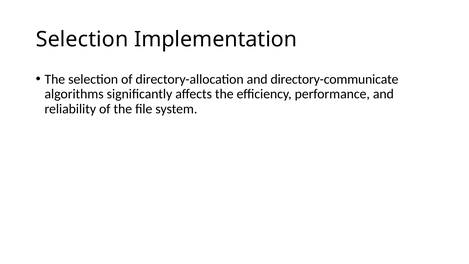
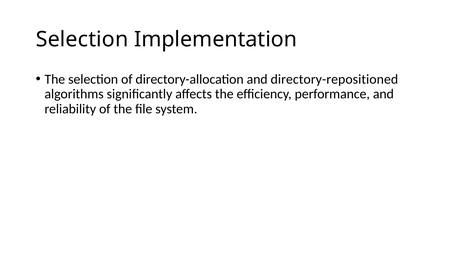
directory-communicate: directory-communicate -> directory-repositioned
